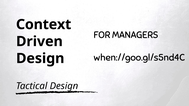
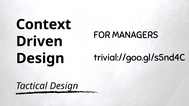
when://goo.gl/s5nd4C: when://goo.gl/s5nd4C -> trivial://goo.gl/s5nd4C
